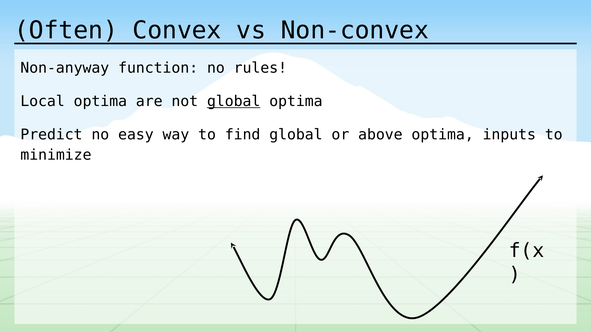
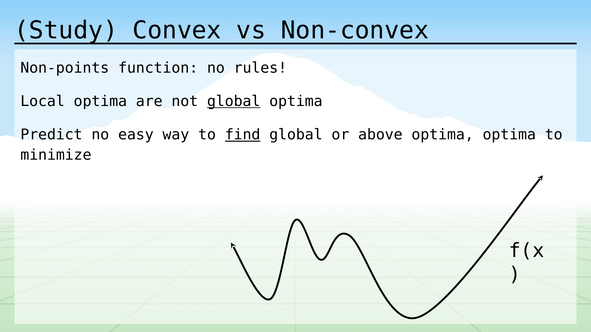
Often: Often -> Study
Non-anyway: Non-anyway -> Non-points
find underline: none -> present
optima inputs: inputs -> optima
